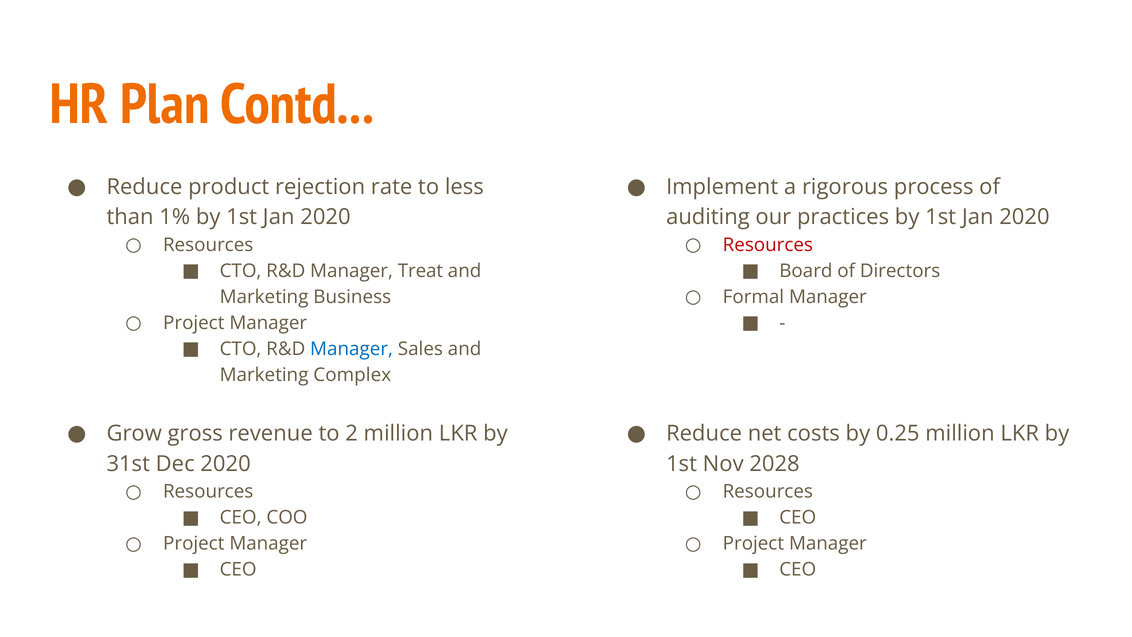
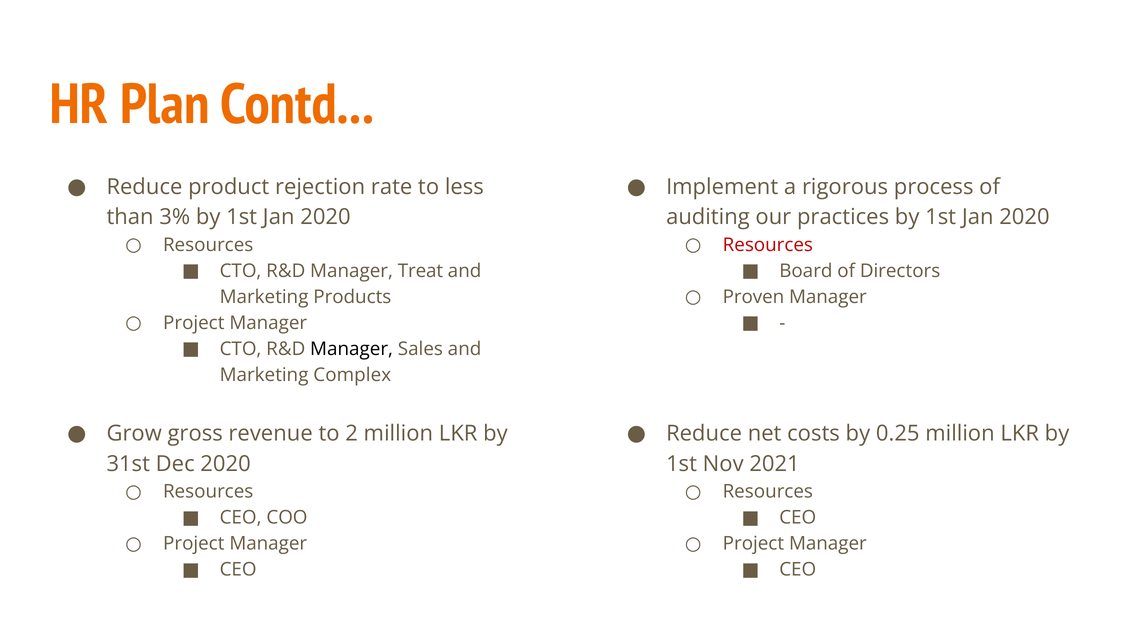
1%: 1% -> 3%
Formal: Formal -> Proven
Business: Business -> Products
Manager at (352, 349) colour: blue -> black
2028: 2028 -> 2021
